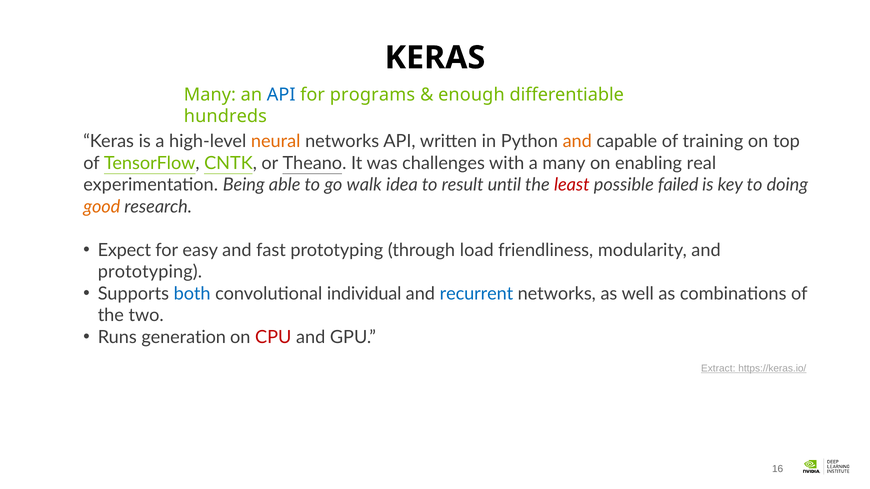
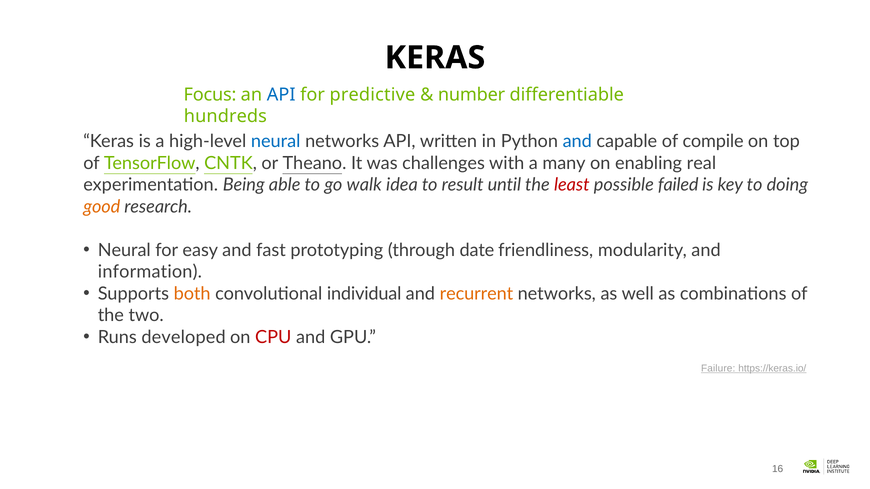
Many at (210, 95): Many -> Focus
programs: programs -> predictive
enough: enough -> number
neural at (276, 142) colour: orange -> blue
and at (577, 142) colour: orange -> blue
training: training -> compile
Expect at (124, 250): Expect -> Neural
load: load -> date
prototyping at (150, 272): prototyping -> information
both colour: blue -> orange
recurrent colour: blue -> orange
generation: generation -> developed
Extract: Extract -> Failure
